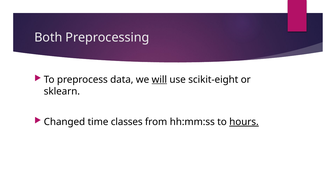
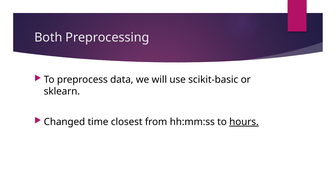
will underline: present -> none
scikit-eight: scikit-eight -> scikit-basic
classes: classes -> closest
